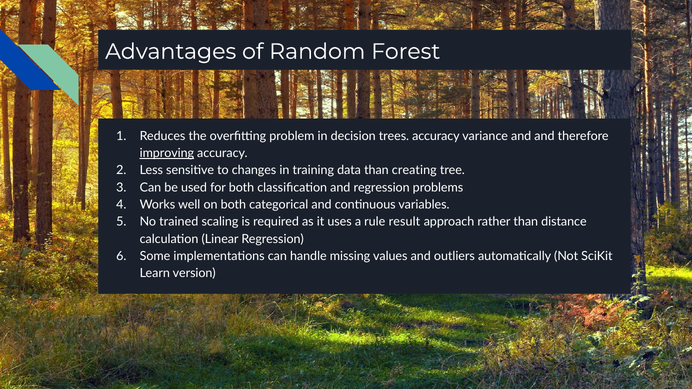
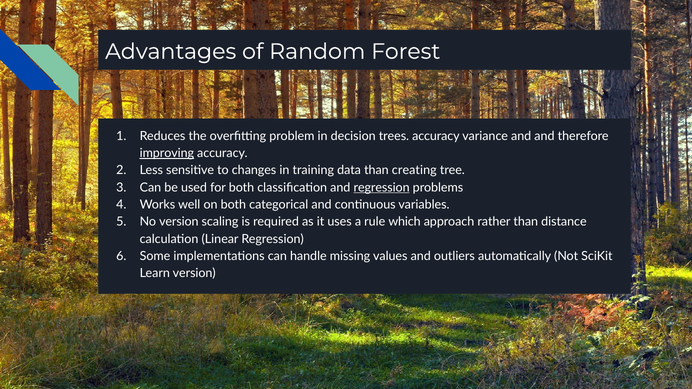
regression at (382, 188) underline: none -> present
No trained: trained -> version
result: result -> which
